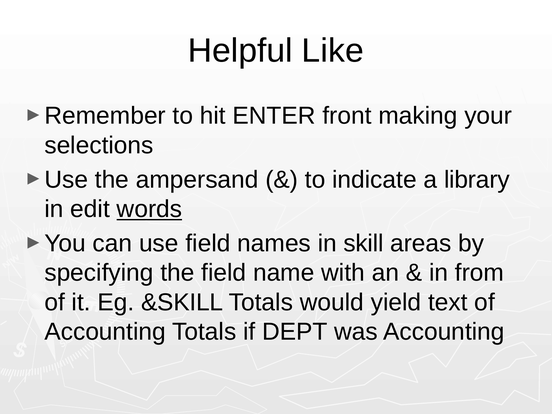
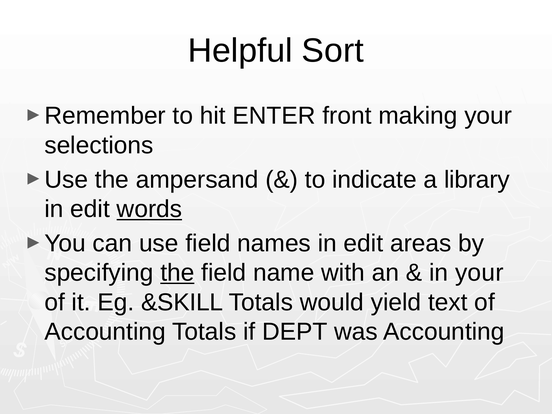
Like: Like -> Sort
names in skill: skill -> edit
the at (177, 273) underline: none -> present
in from: from -> your
